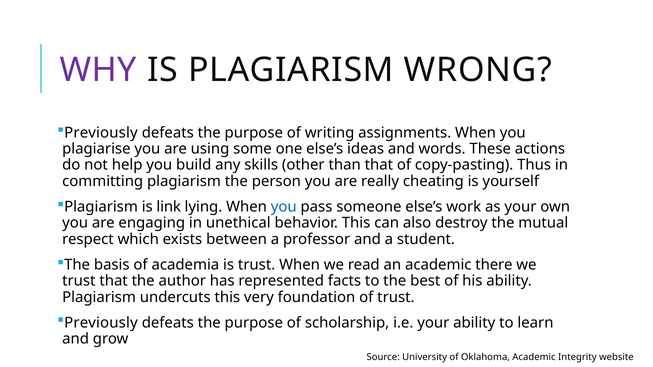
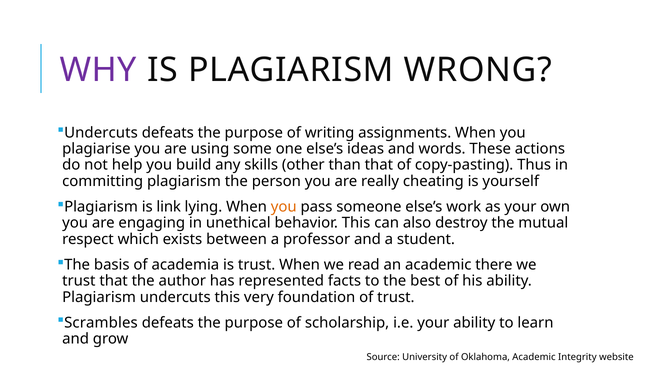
Previously at (101, 133): Previously -> Undercuts
you at (284, 207) colour: blue -> orange
Previously at (101, 323): Previously -> Scrambles
